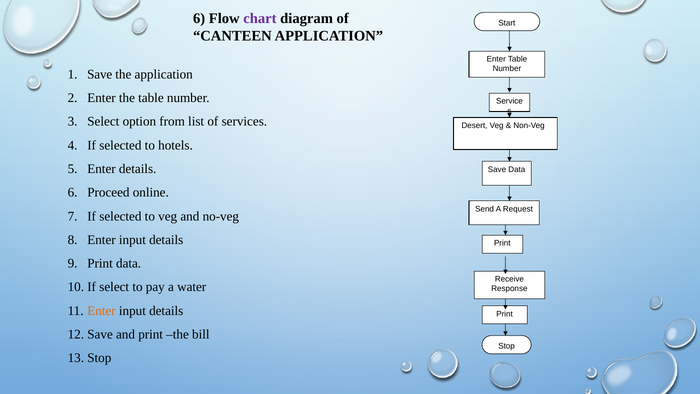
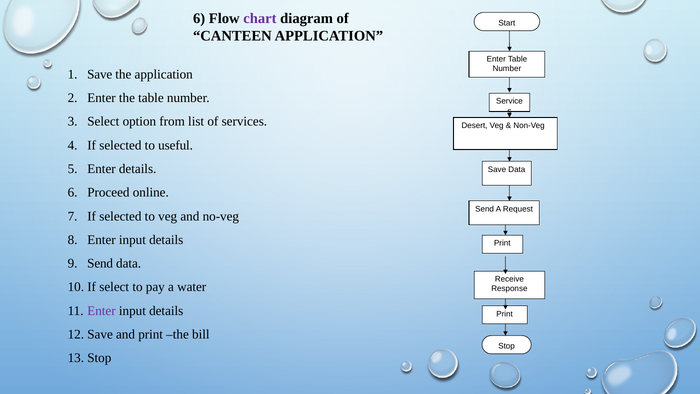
hotels: hotels -> useful
Print at (100, 263): Print -> Send
Enter at (101, 311) colour: orange -> purple
